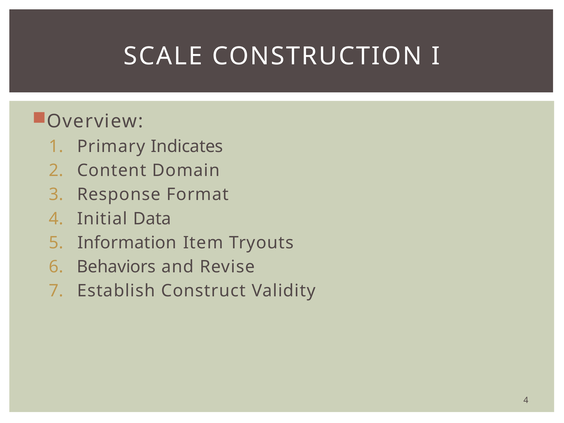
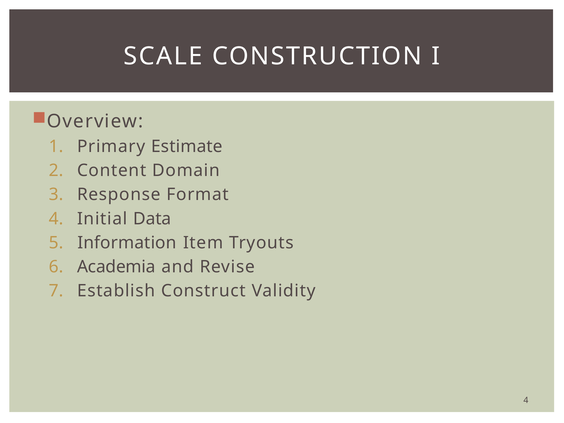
Indicates: Indicates -> Estimate
Behaviors: Behaviors -> Academia
